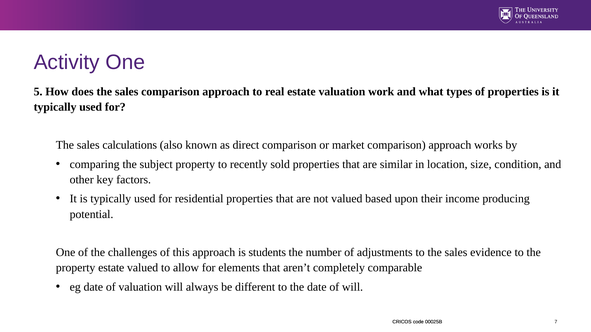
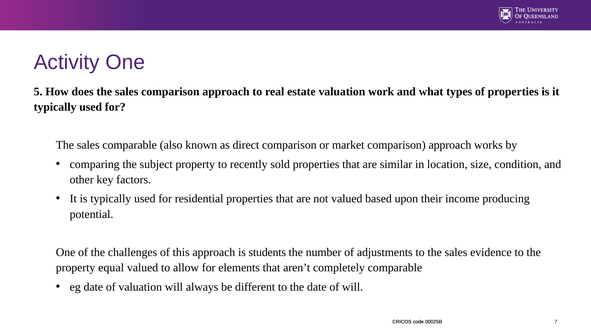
sales calculations: calculations -> comparable
property estate: estate -> equal
